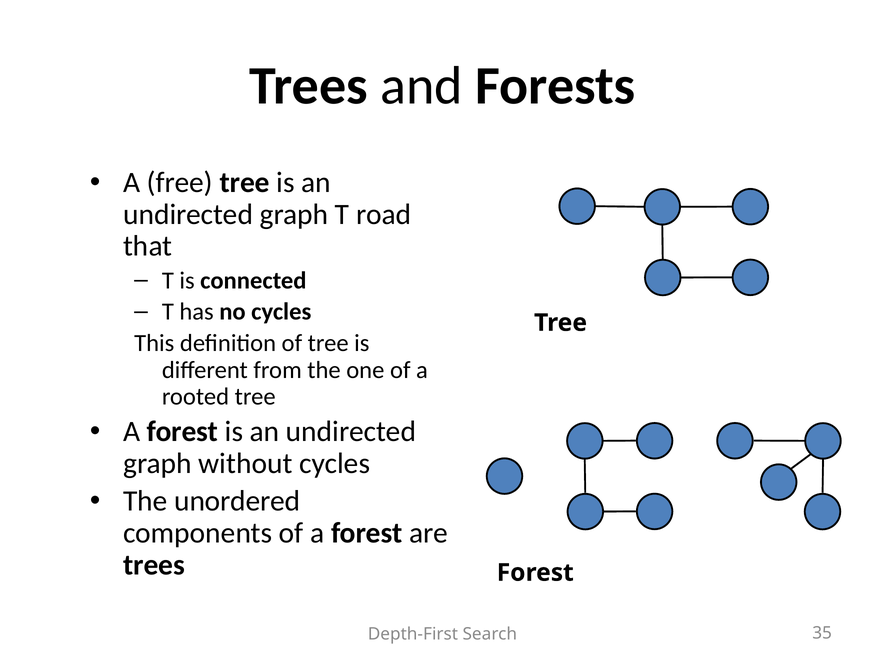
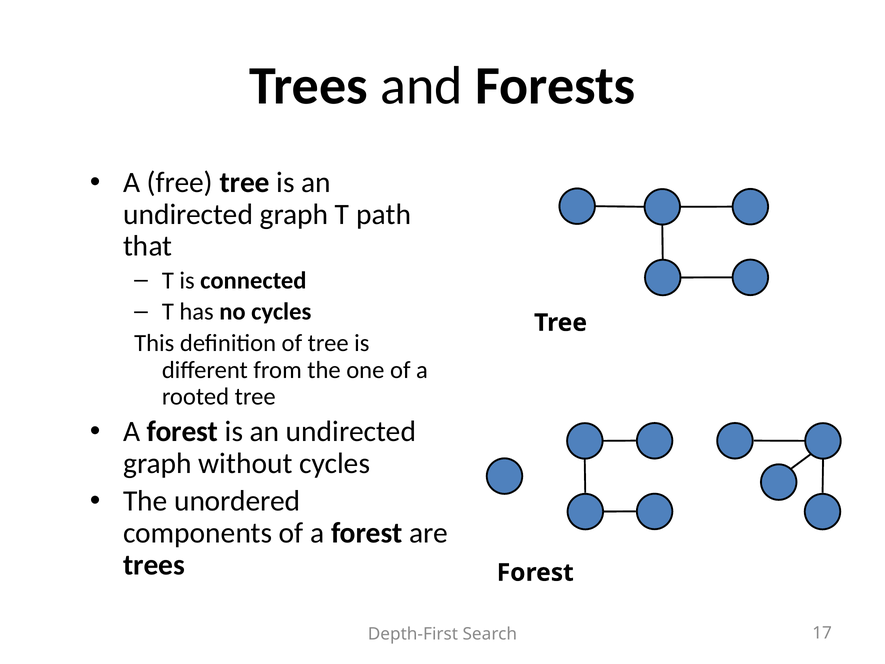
road: road -> path
35: 35 -> 17
